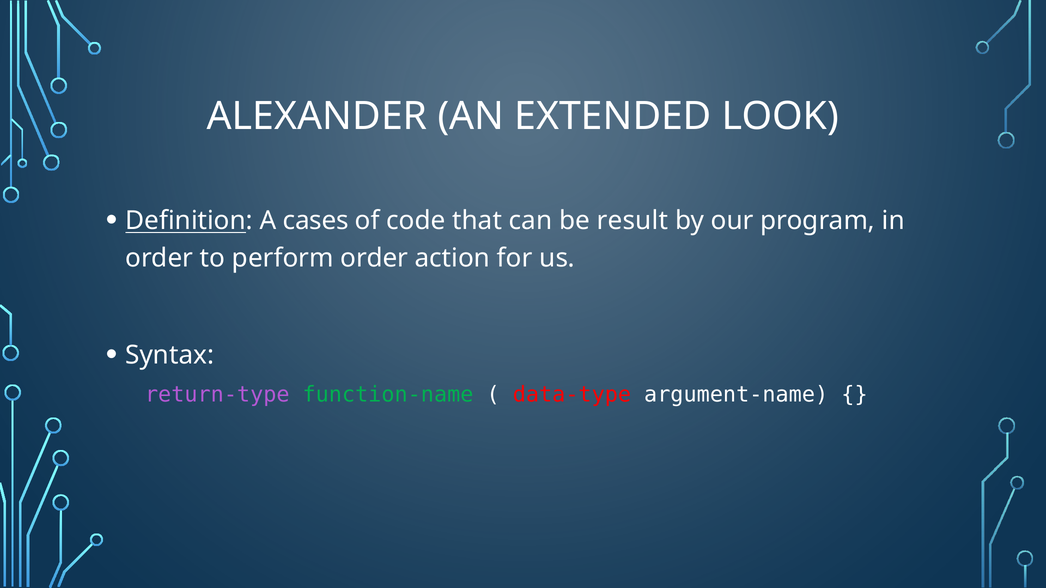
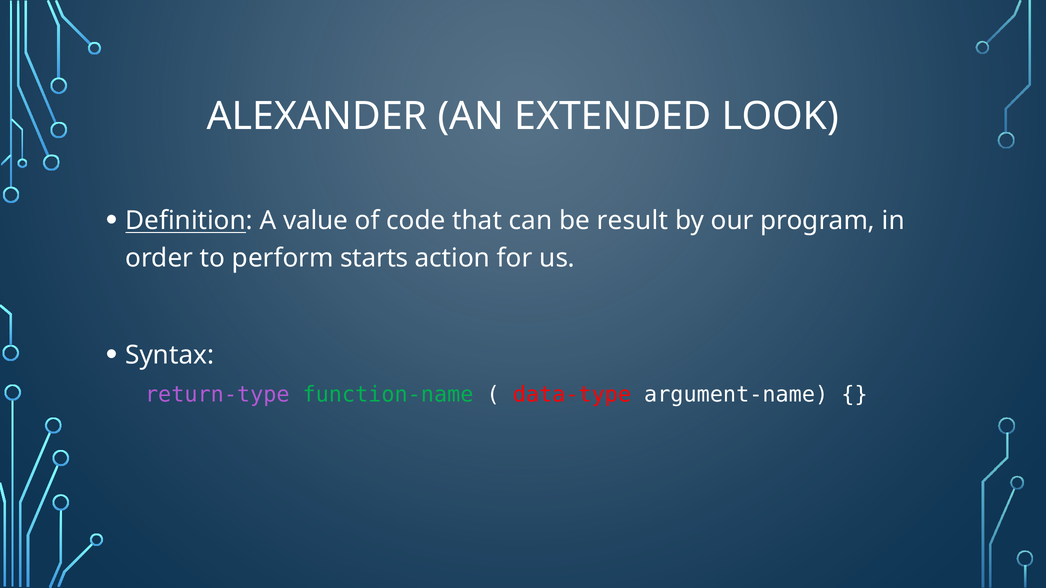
cases: cases -> value
perform order: order -> starts
